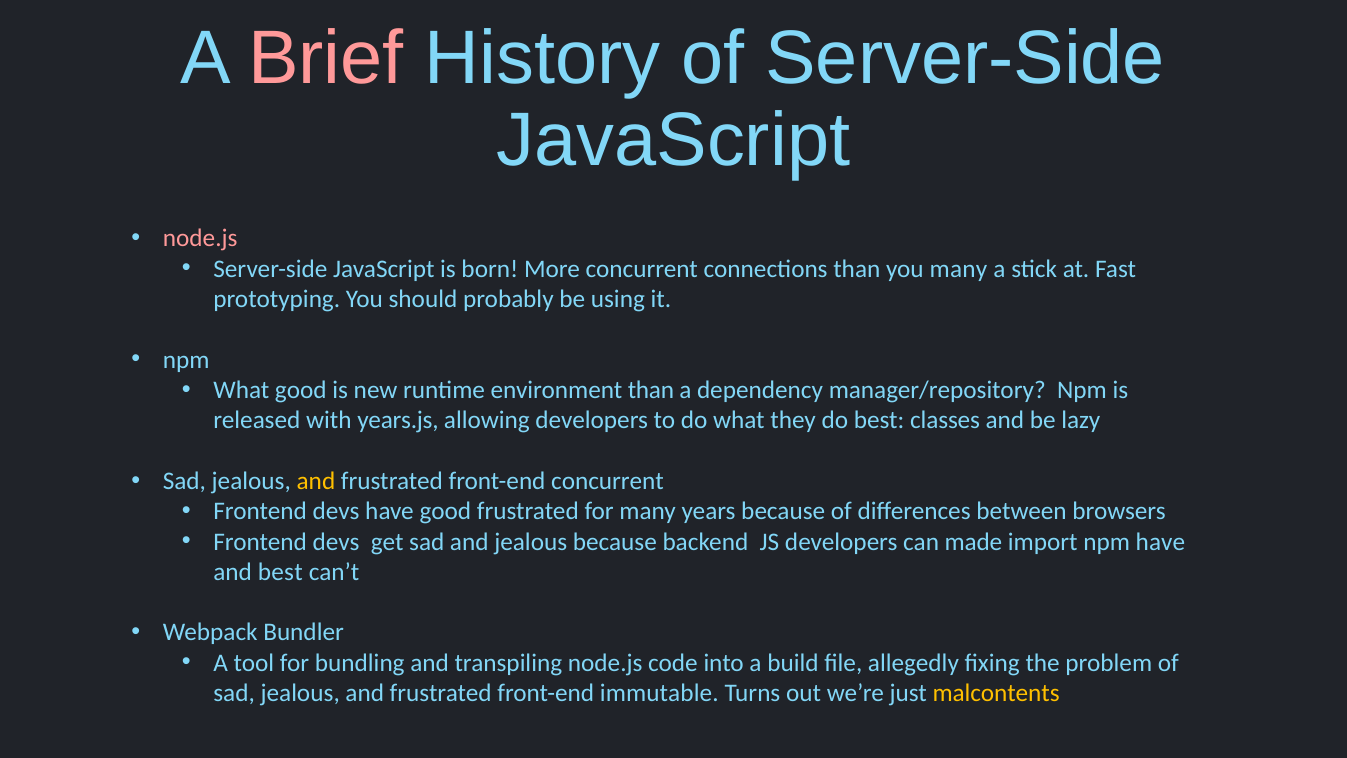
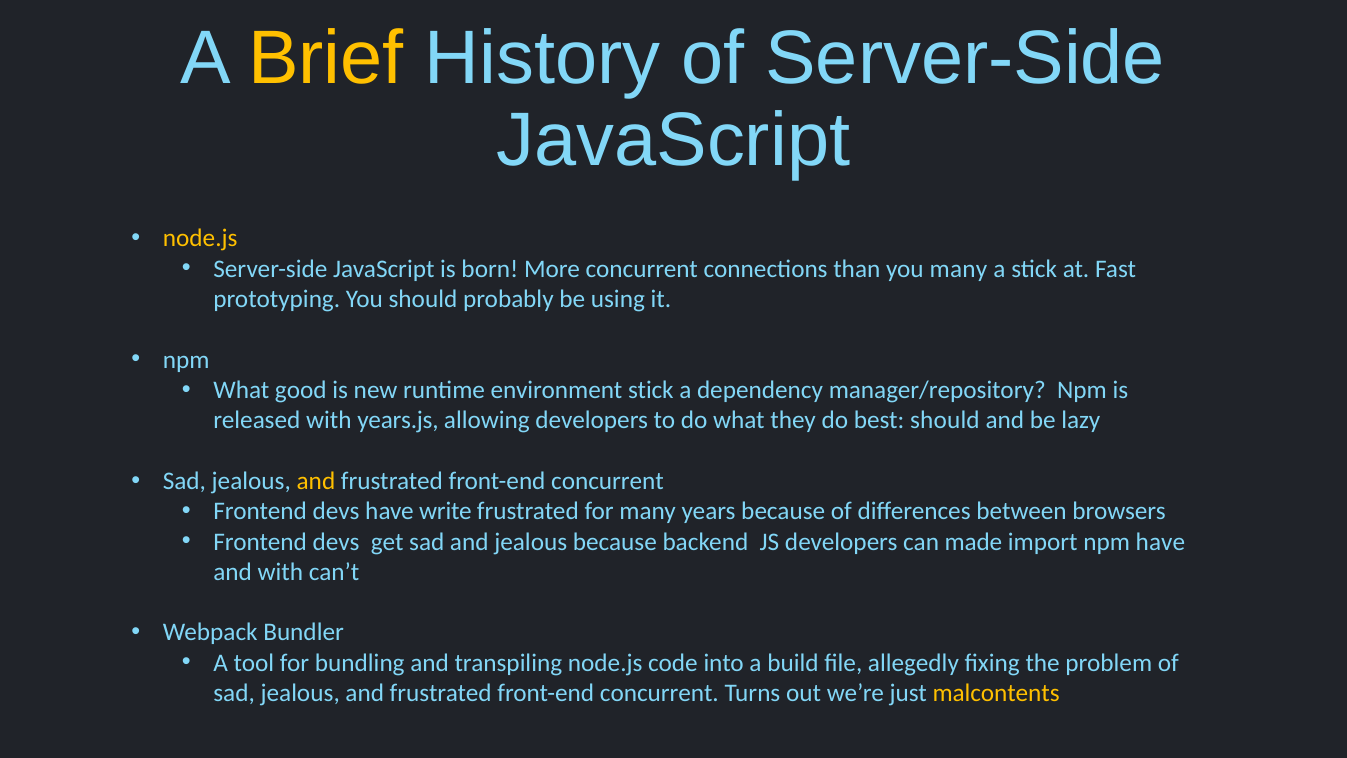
Brief colour: pink -> yellow
node.js at (200, 238) colour: pink -> yellow
environment than: than -> stick
best classes: classes -> should
have good: good -> write
and best: best -> with
immutable at (659, 693): immutable -> concurrent
